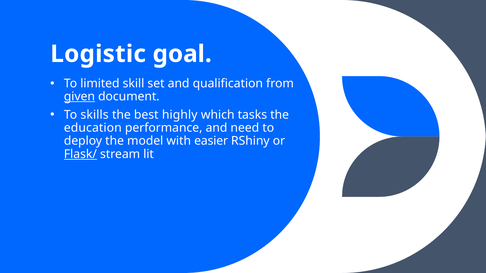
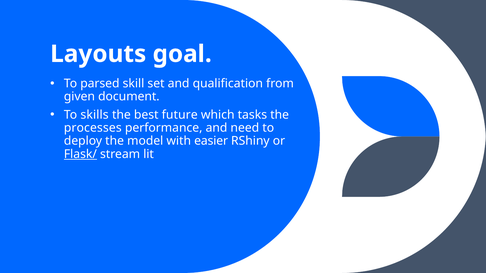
Logistic: Logistic -> Layouts
limited: limited -> parsed
given underline: present -> none
highly: highly -> future
education: education -> processes
